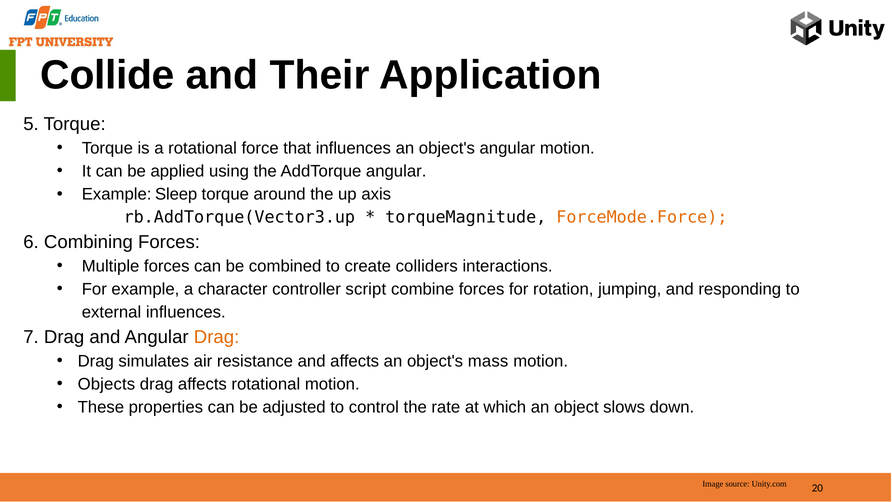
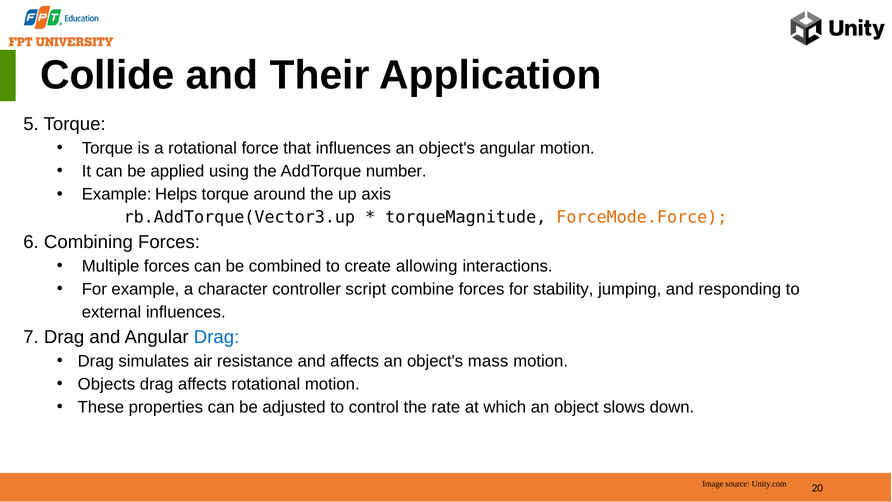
AddTorque angular: angular -> number
Sleep: Sleep -> Helps
colliders: colliders -> allowing
rotation: rotation -> stability
Drag at (217, 337) colour: orange -> blue
